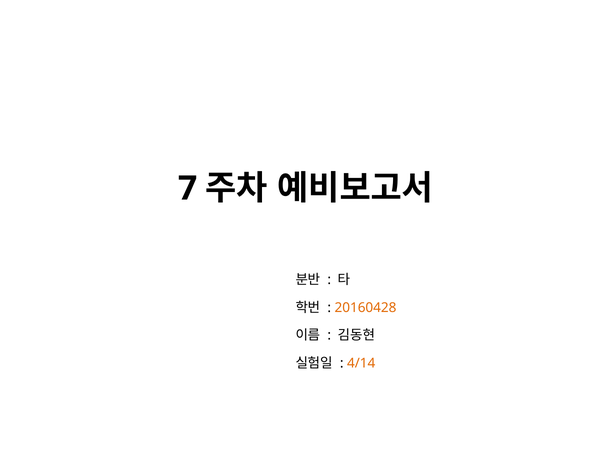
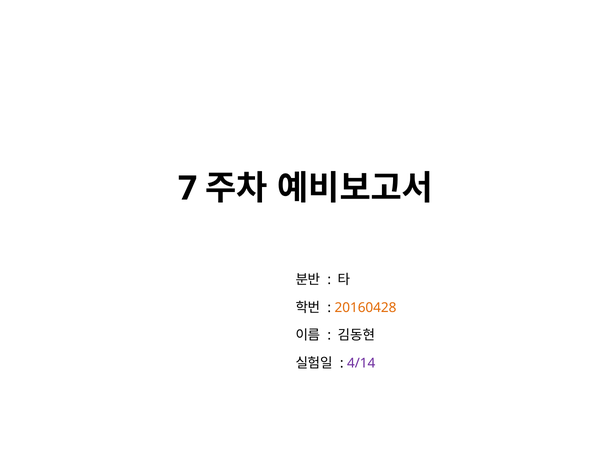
4/14 colour: orange -> purple
